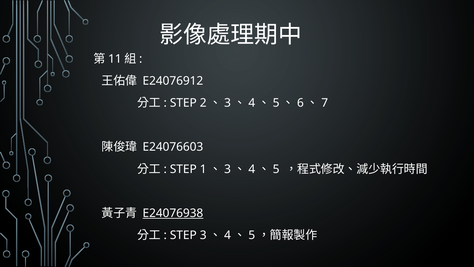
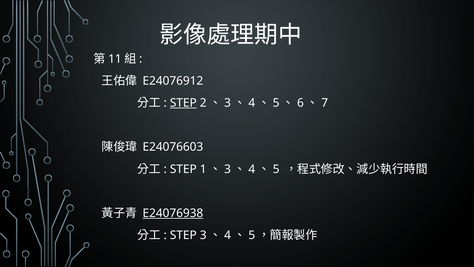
STEP at (183, 103) underline: none -> present
